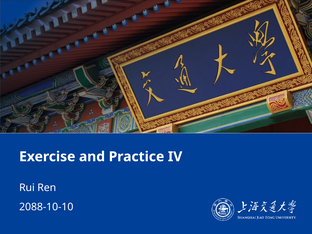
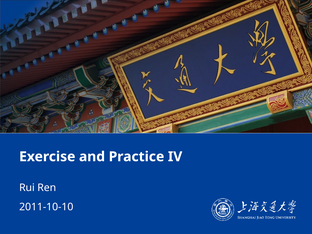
2088-10-10: 2088-10-10 -> 2011-10-10
